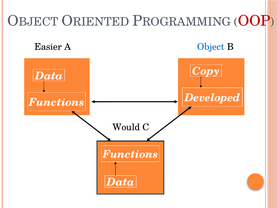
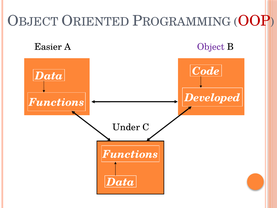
Object colour: blue -> purple
Copy: Copy -> Code
Would: Would -> Under
